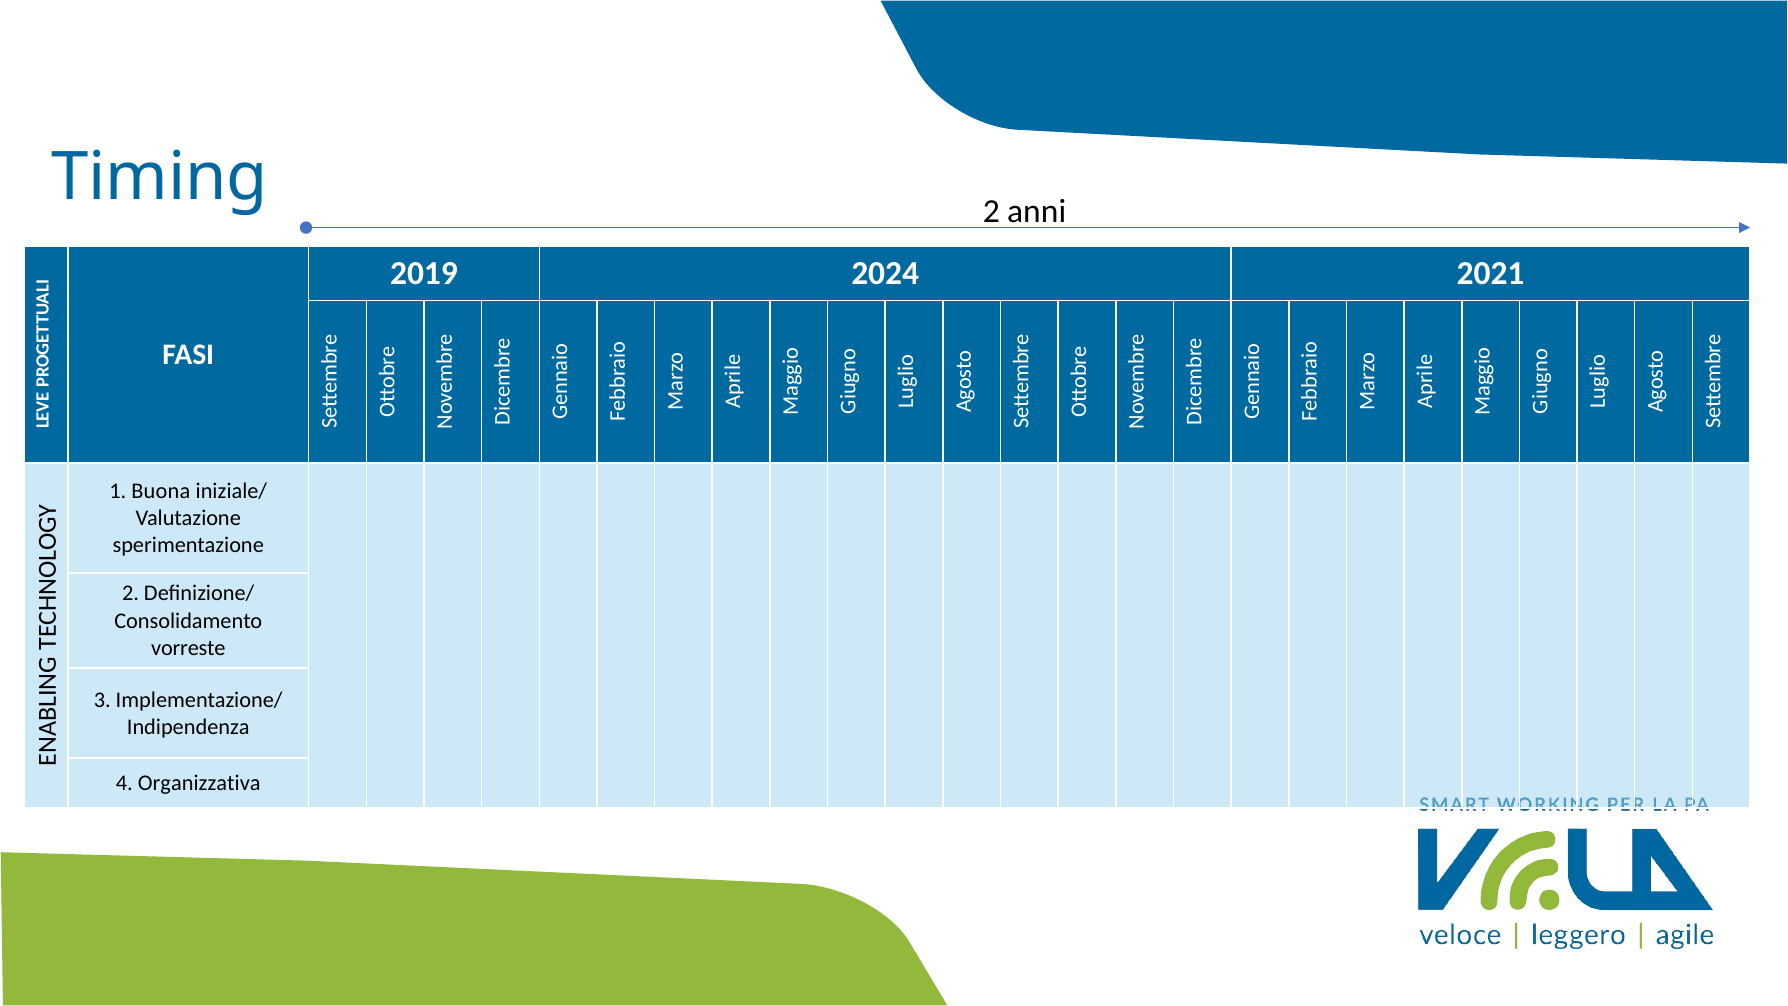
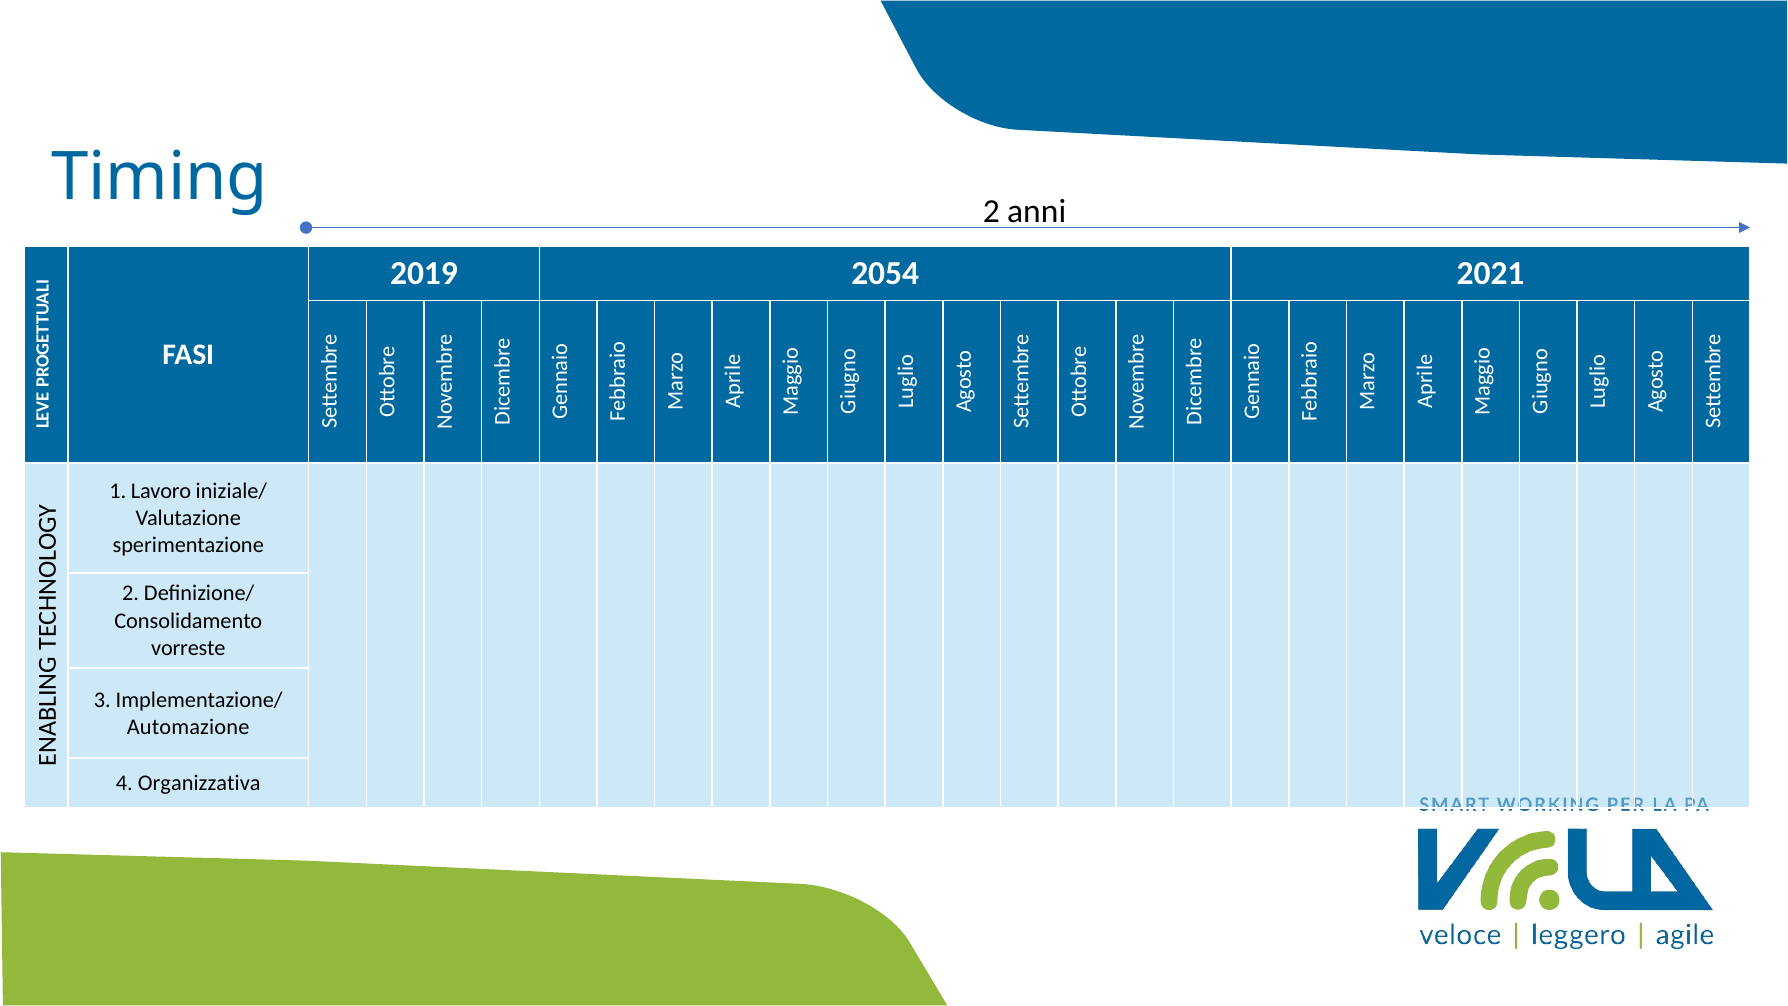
2024: 2024 -> 2054
Buona: Buona -> Lavoro
Indipendenza: Indipendenza -> Automazione
